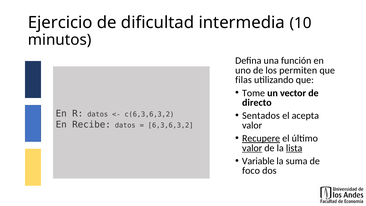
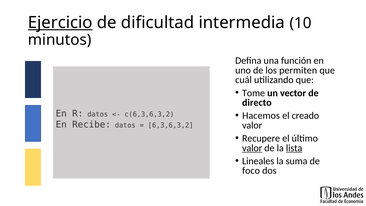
Ejercicio underline: none -> present
filas: filas -> cuál
Sentados: Sentados -> Hacemos
acepta: acepta -> creado
Recupere underline: present -> none
Variable: Variable -> Lineales
